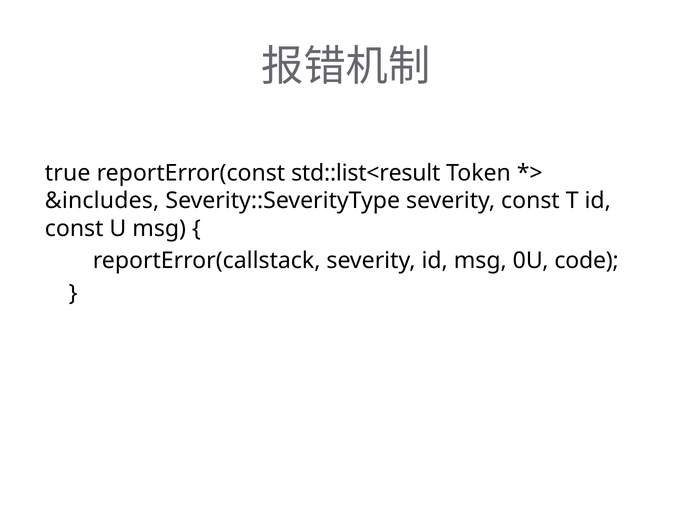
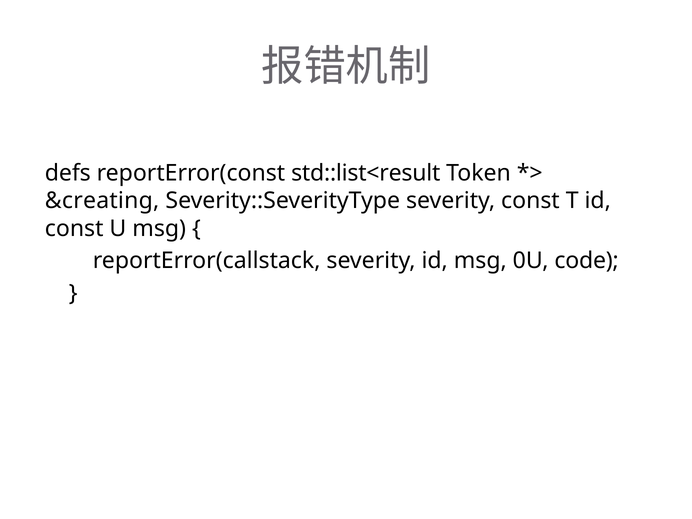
true: true -> defs
&includes: &includes -> &creating
